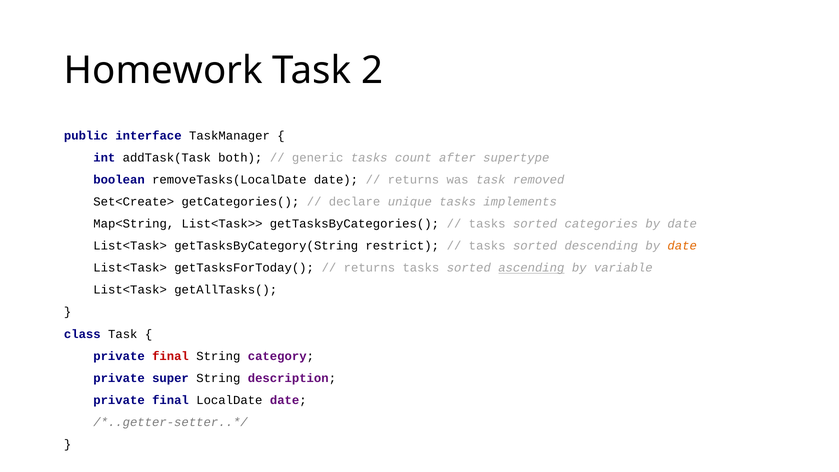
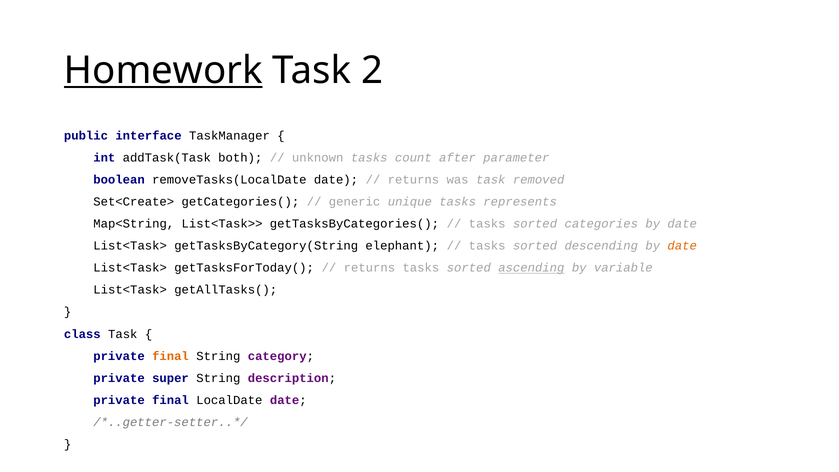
Homework underline: none -> present
generic: generic -> unknown
supertype: supertype -> parameter
declare: declare -> generic
implements: implements -> represents
restrict: restrict -> elephant
final at (171, 356) colour: red -> orange
